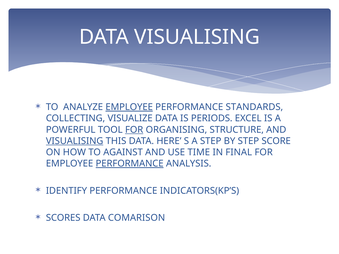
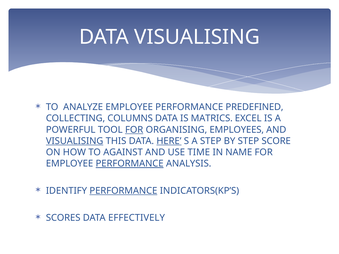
EMPLOYEE at (129, 107) underline: present -> none
STANDARDS: STANDARDS -> PREDEFINED
VISUALIZE: VISUALIZE -> COLUMNS
PERIODS: PERIODS -> MATRICS
STRUCTURE: STRUCTURE -> EMPLOYEES
HERE underline: none -> present
FINAL: FINAL -> NAME
PERFORMANCE at (123, 191) underline: none -> present
COMARISON: COMARISON -> EFFECTIVELY
